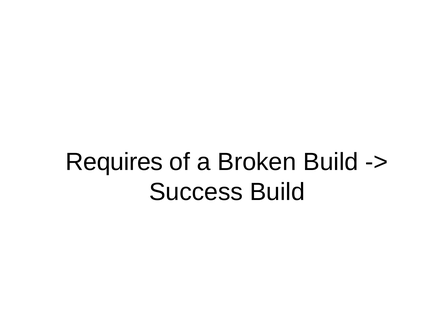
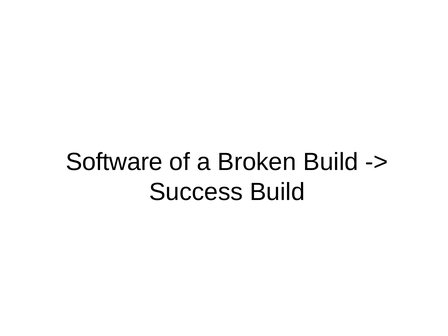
Requires: Requires -> Software
